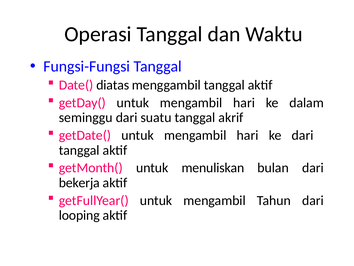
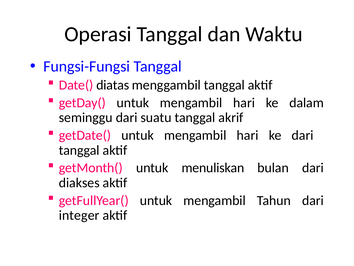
bekerja: bekerja -> diakses
looping: looping -> integer
